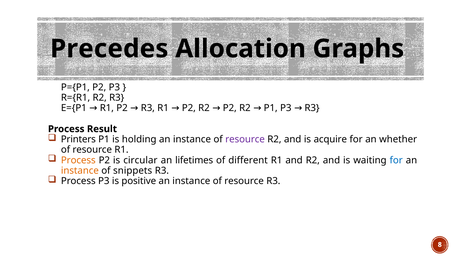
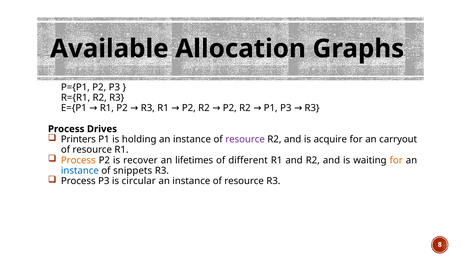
Precedes: Precedes -> Available
Result: Result -> Drives
whether: whether -> carryout
circular: circular -> recover
for at (396, 160) colour: blue -> orange
instance at (80, 170) colour: orange -> blue
positive: positive -> circular
